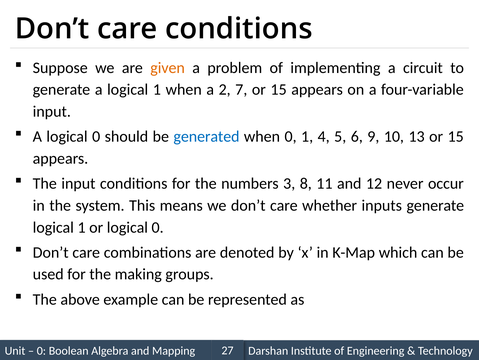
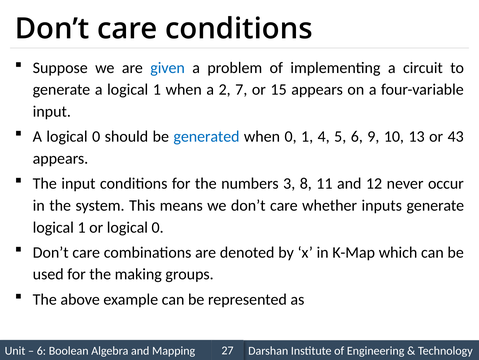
given colour: orange -> blue
13 or 15: 15 -> 43
0 at (41, 350): 0 -> 6
